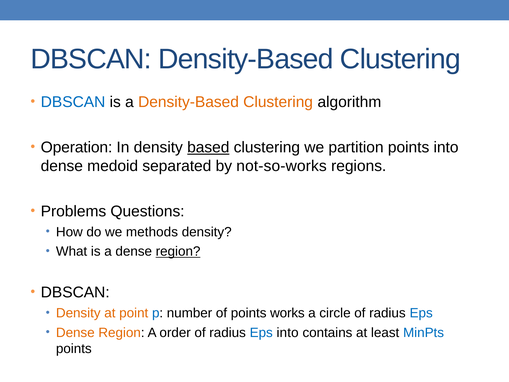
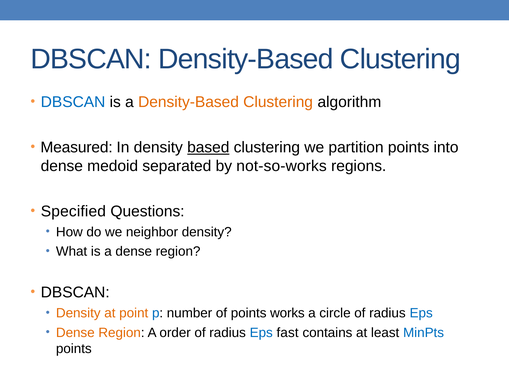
Operation: Operation -> Measured
Problems: Problems -> Specified
methods: methods -> neighbor
region at (178, 251) underline: present -> none
Eps into: into -> fast
